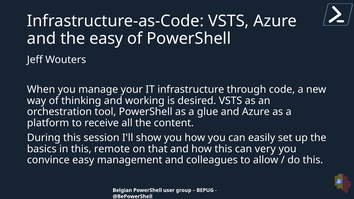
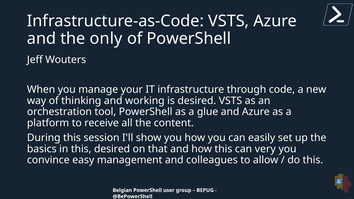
the easy: easy -> only
this remote: remote -> desired
